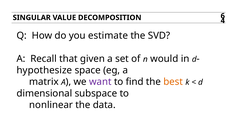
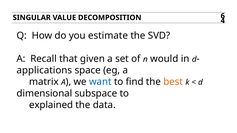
hypothesize: hypothesize -> applications
want colour: purple -> blue
nonlinear: nonlinear -> explained
